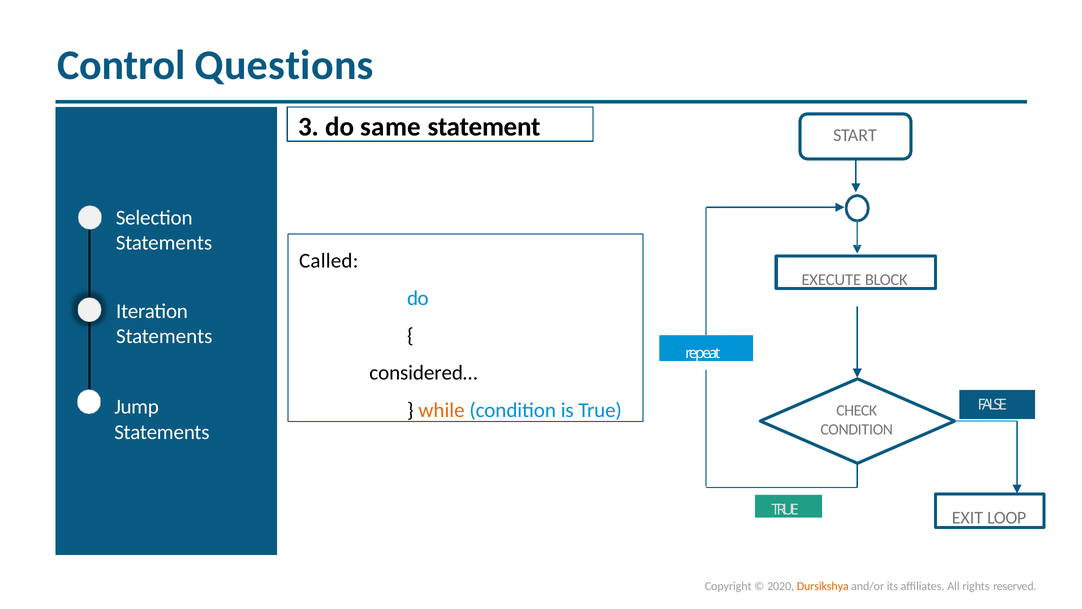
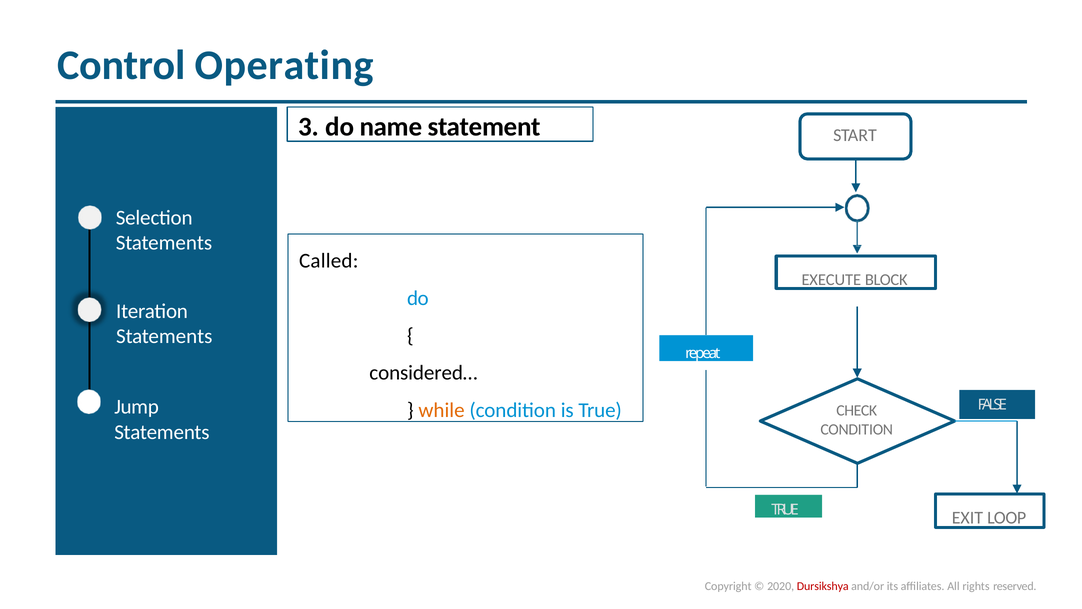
Questions: Questions -> Operating
same: same -> name
Dursikshya colour: orange -> red
